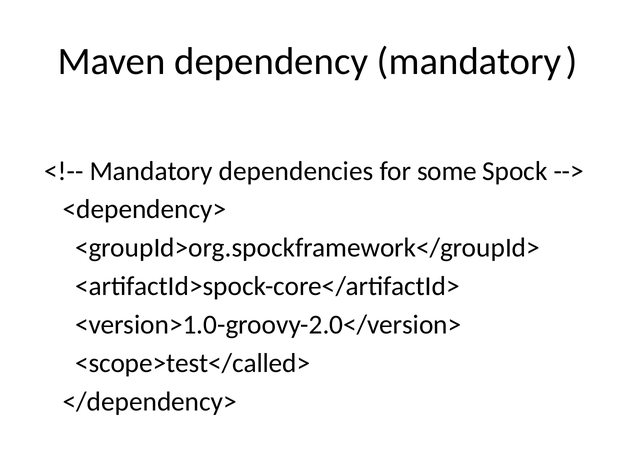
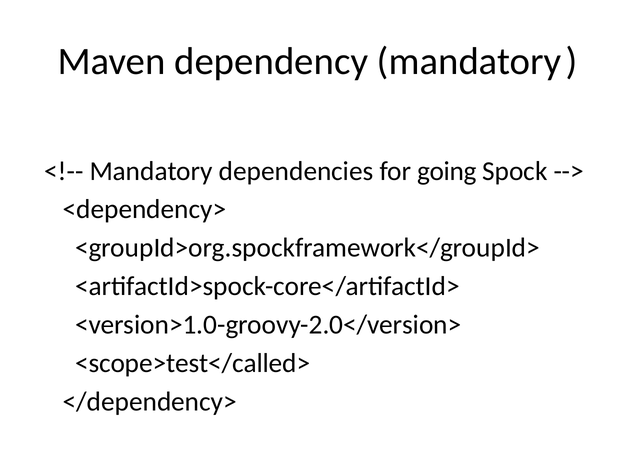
some: some -> going
